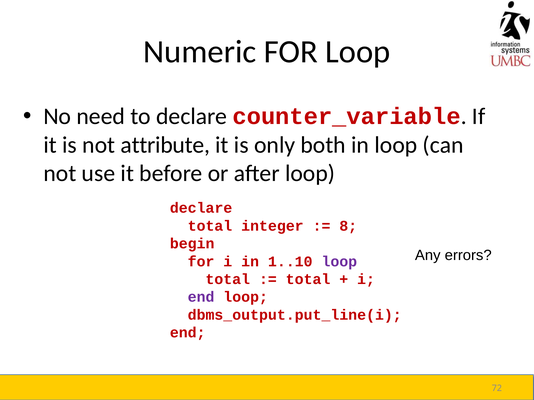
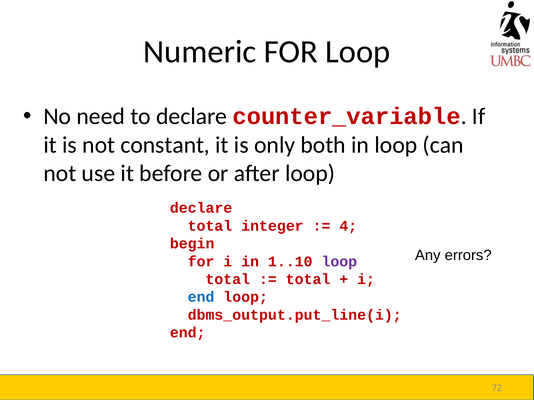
attribute: attribute -> constant
8: 8 -> 4
end at (201, 297) colour: purple -> blue
